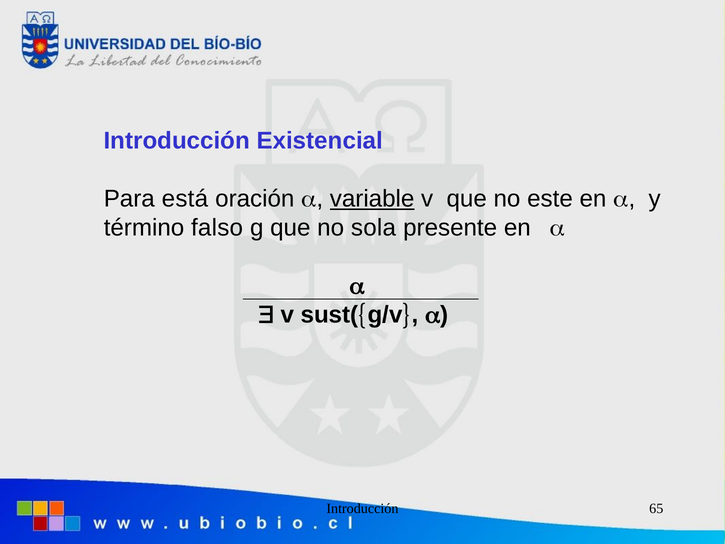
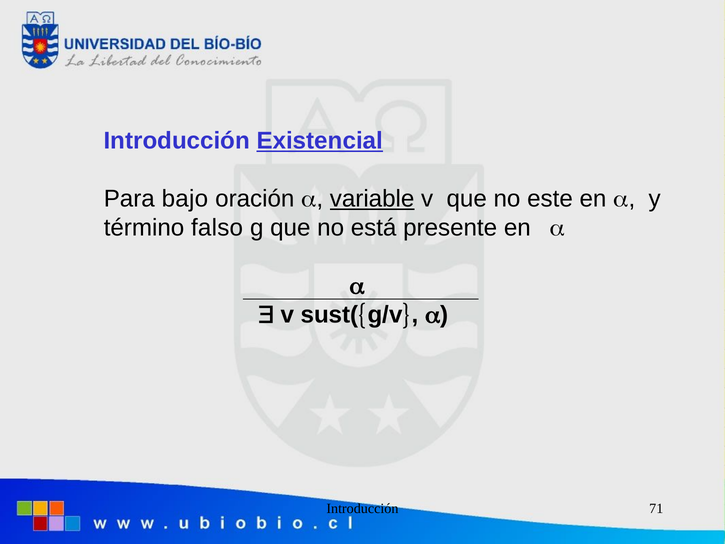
Existencial underline: none -> present
está: está -> bajo
sola: sola -> está
65: 65 -> 71
